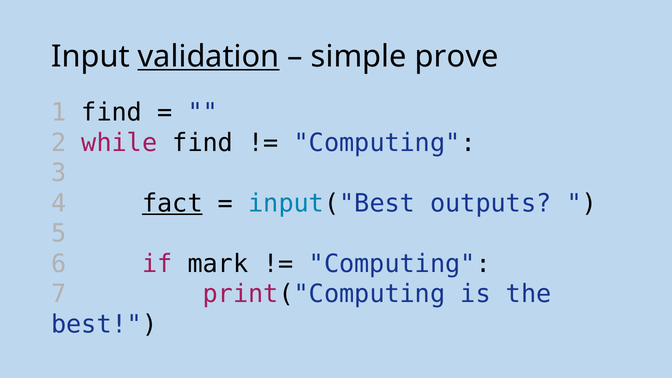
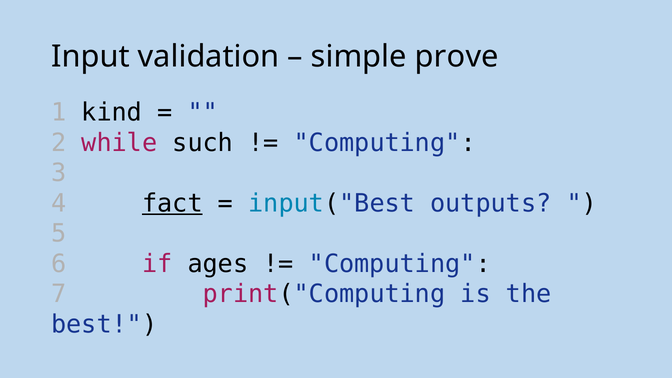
validation underline: present -> none
1 find: find -> kind
while find: find -> such
mark: mark -> ages
